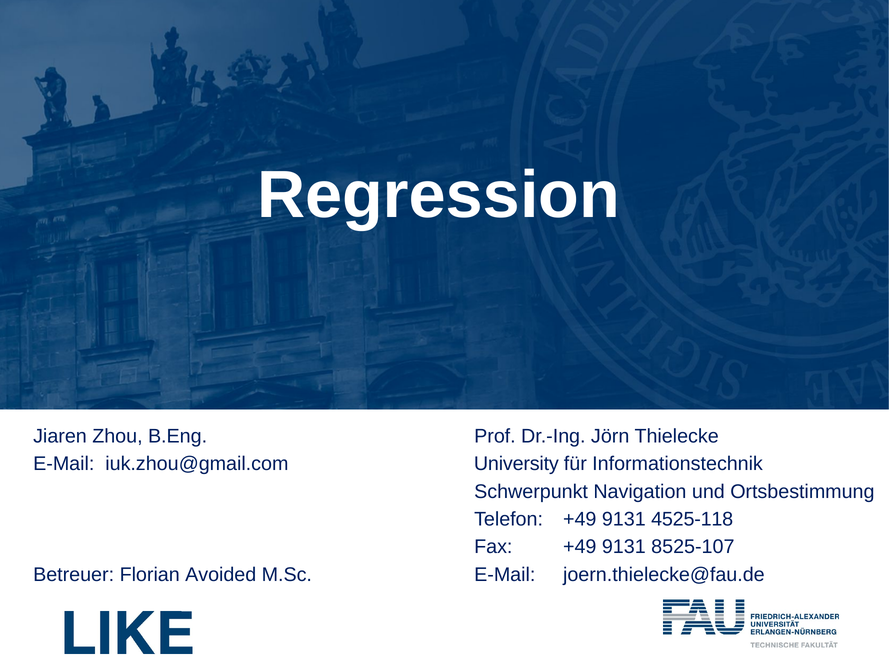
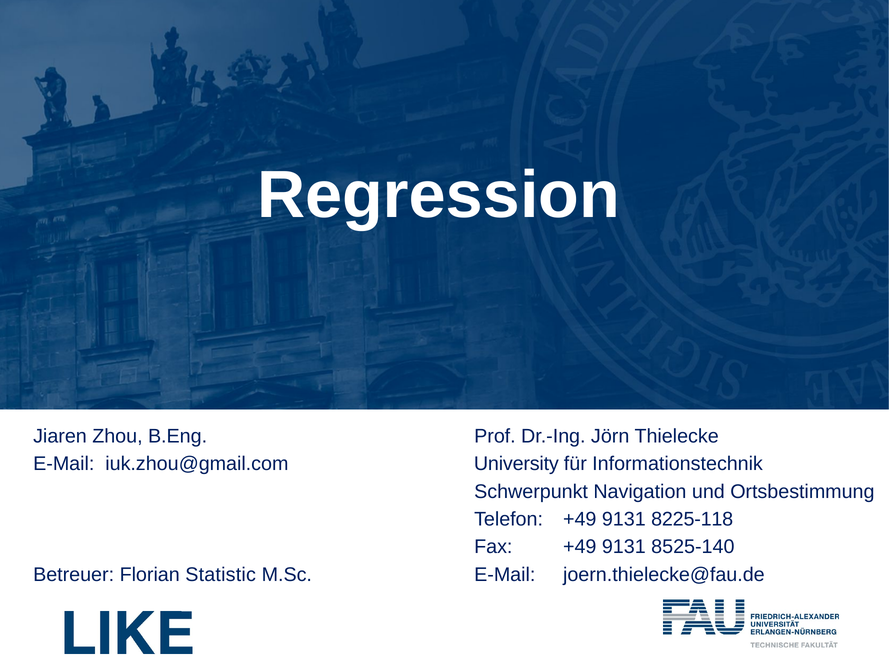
4525-118: 4525-118 -> 8225-118
8525-107: 8525-107 -> 8525-140
Avoided: Avoided -> Statistic
